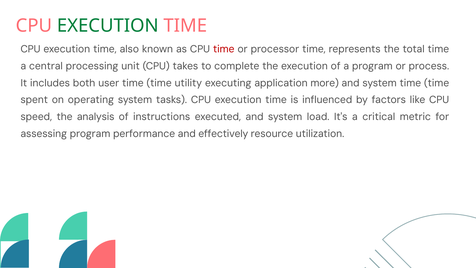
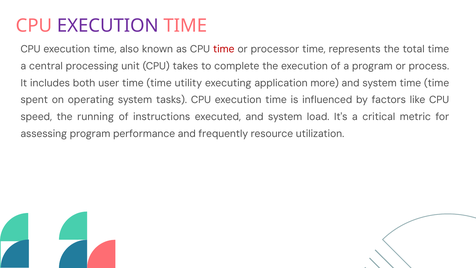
EXECUTION at (108, 26) colour: green -> purple
analysis: analysis -> running
effectively: effectively -> frequently
